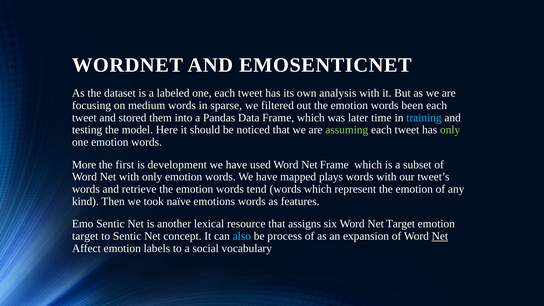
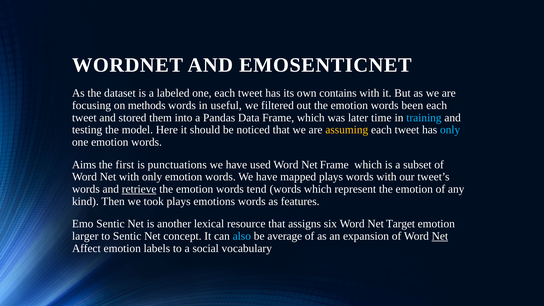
analysis: analysis -> contains
medium: medium -> methods
sparse: sparse -> useful
assuming colour: light green -> yellow
only at (450, 130) colour: light green -> light blue
More: More -> Aims
development: development -> punctuations
retrieve underline: none -> present
took naïve: naïve -> plays
target at (85, 236): target -> larger
process: process -> average
